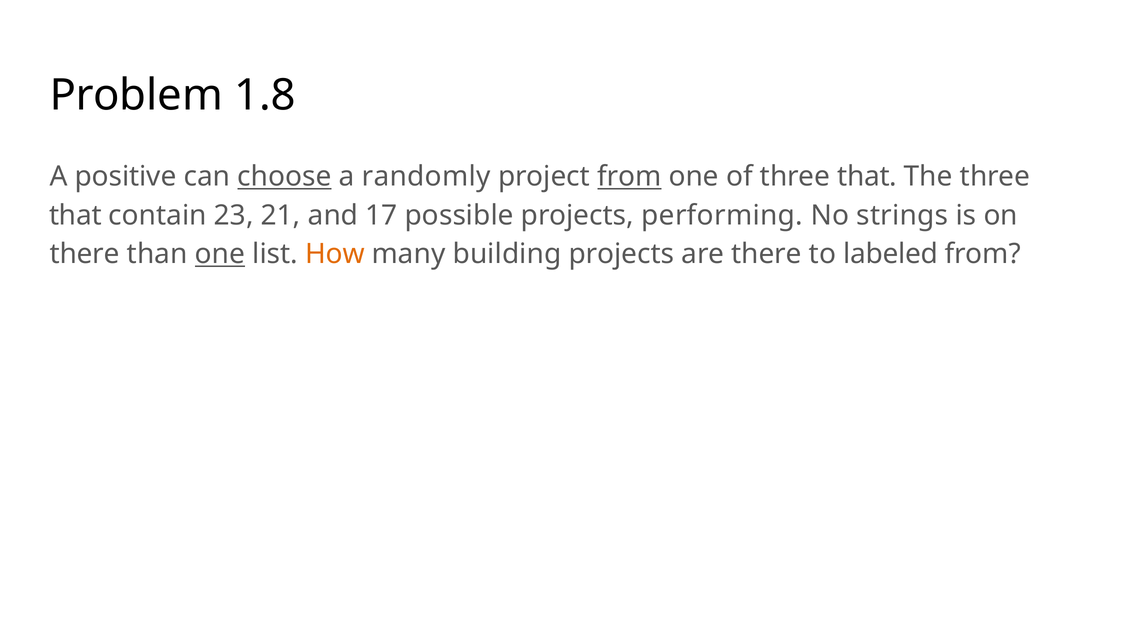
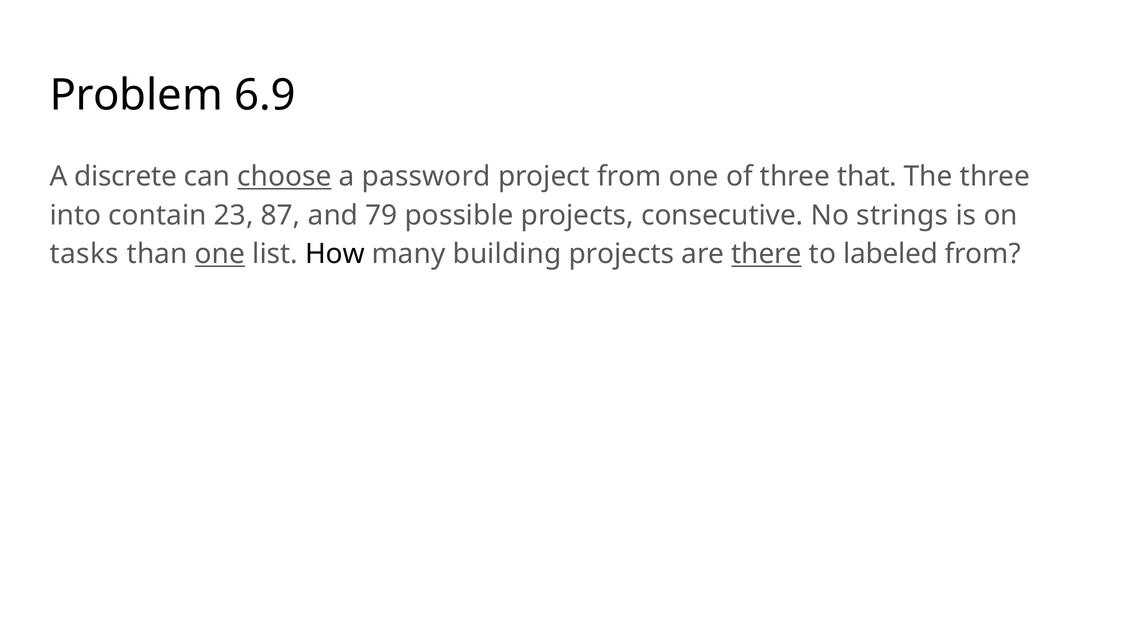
1.8: 1.8 -> 6.9
positive: positive -> discrete
randomly: randomly -> password
from at (629, 177) underline: present -> none
that at (75, 216): that -> into
21: 21 -> 87
17: 17 -> 79
performing: performing -> consecutive
there at (85, 254): there -> tasks
How colour: orange -> black
there at (767, 254) underline: none -> present
